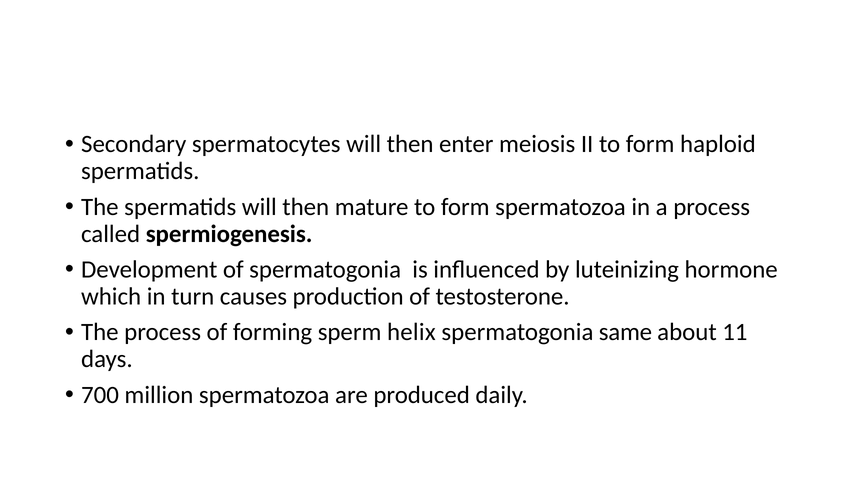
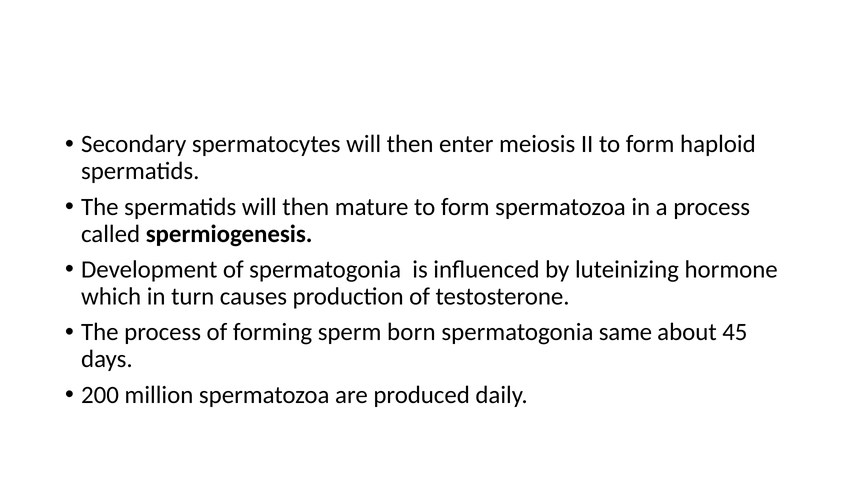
helix: helix -> born
11: 11 -> 45
700: 700 -> 200
